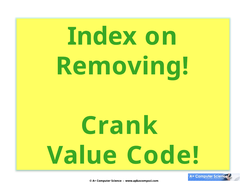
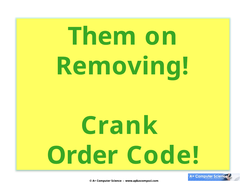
Index: Index -> Them
Value: Value -> Order
